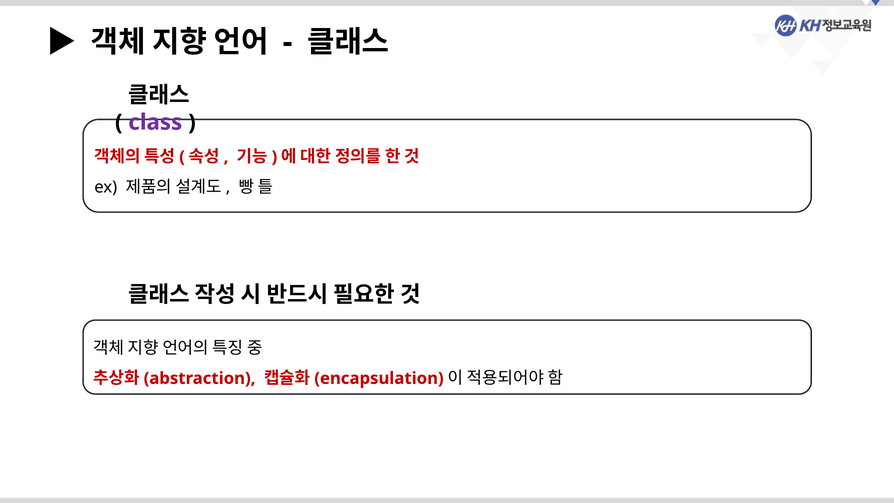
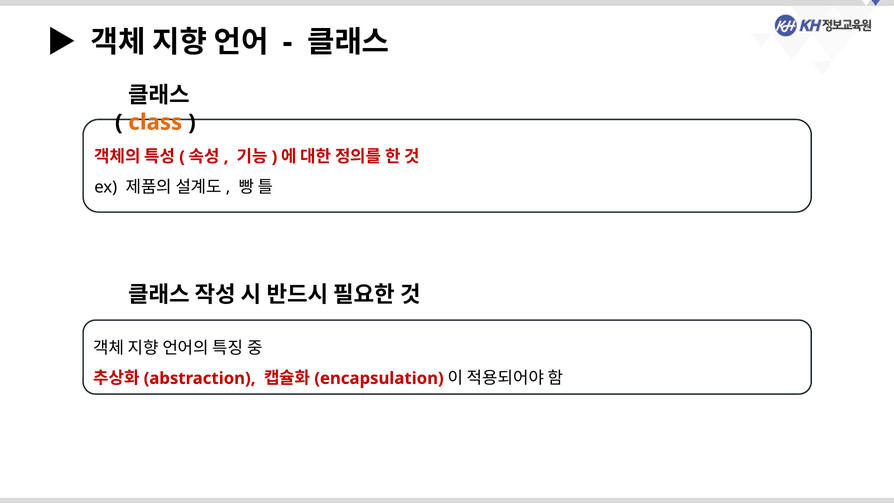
class colour: purple -> orange
